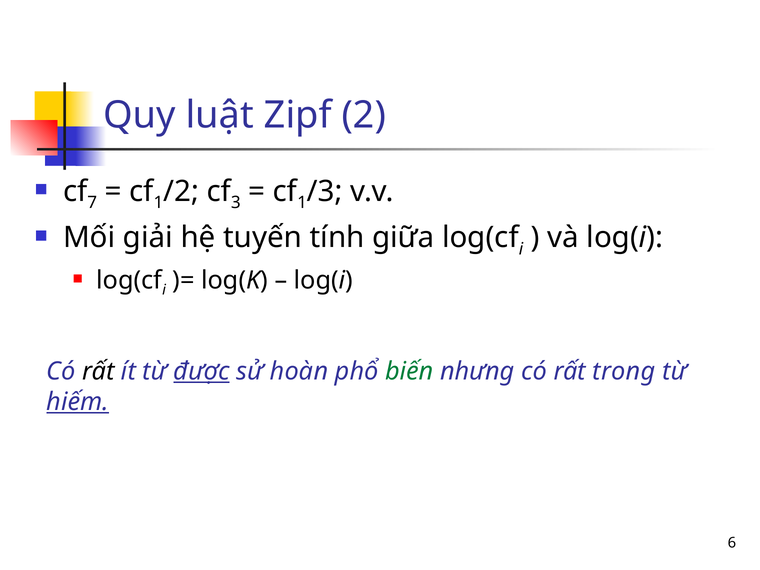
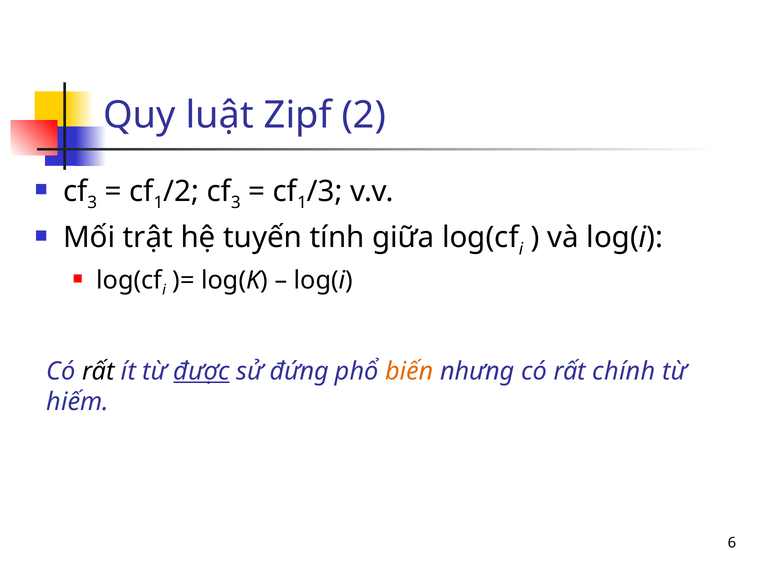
7 at (92, 203): 7 -> 3
giải: giải -> trật
hoàn: hoàn -> đứng
biến colour: green -> orange
trong: trong -> chính
hiếm underline: present -> none
